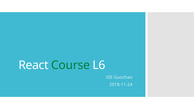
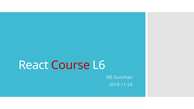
Course colour: green -> red
